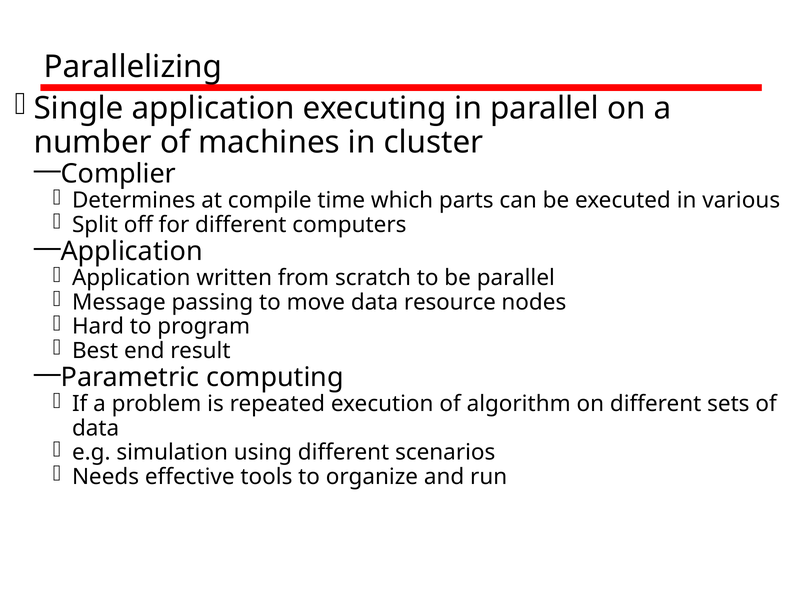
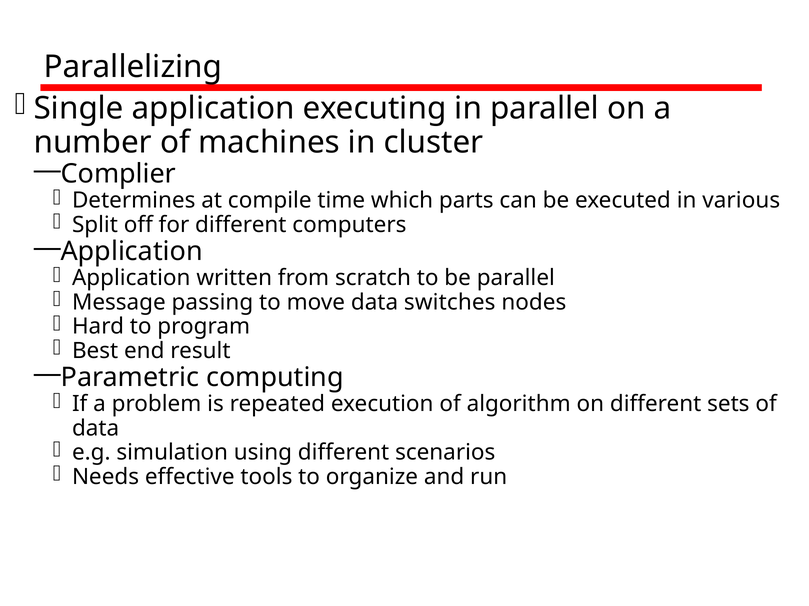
resource: resource -> switches
